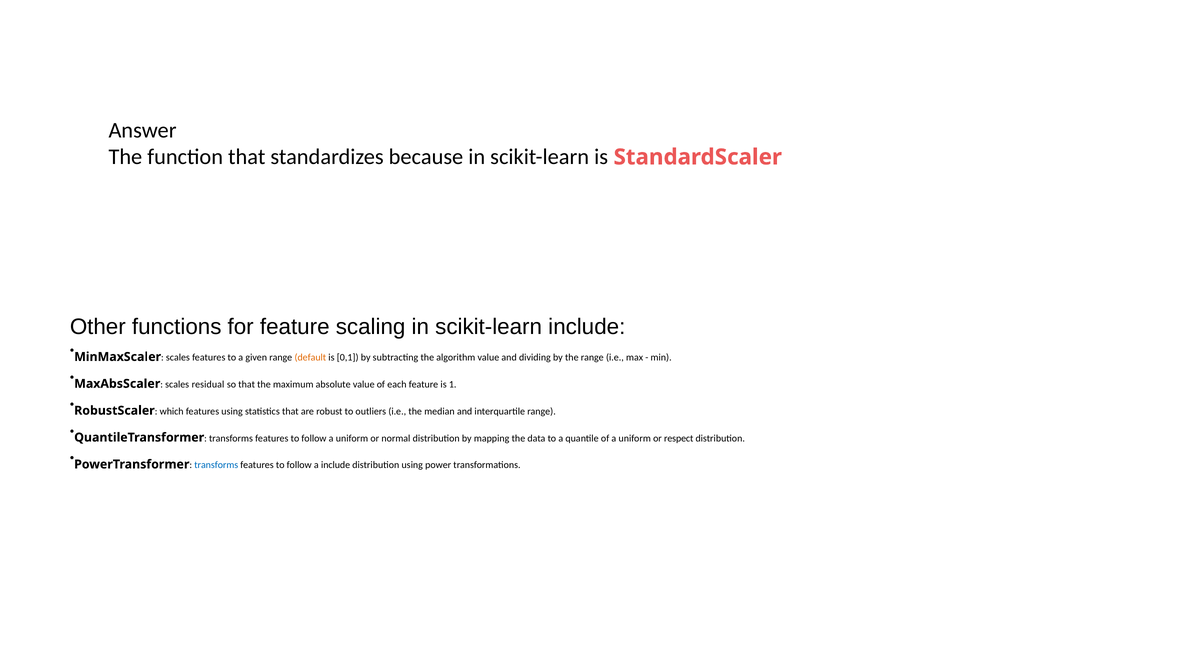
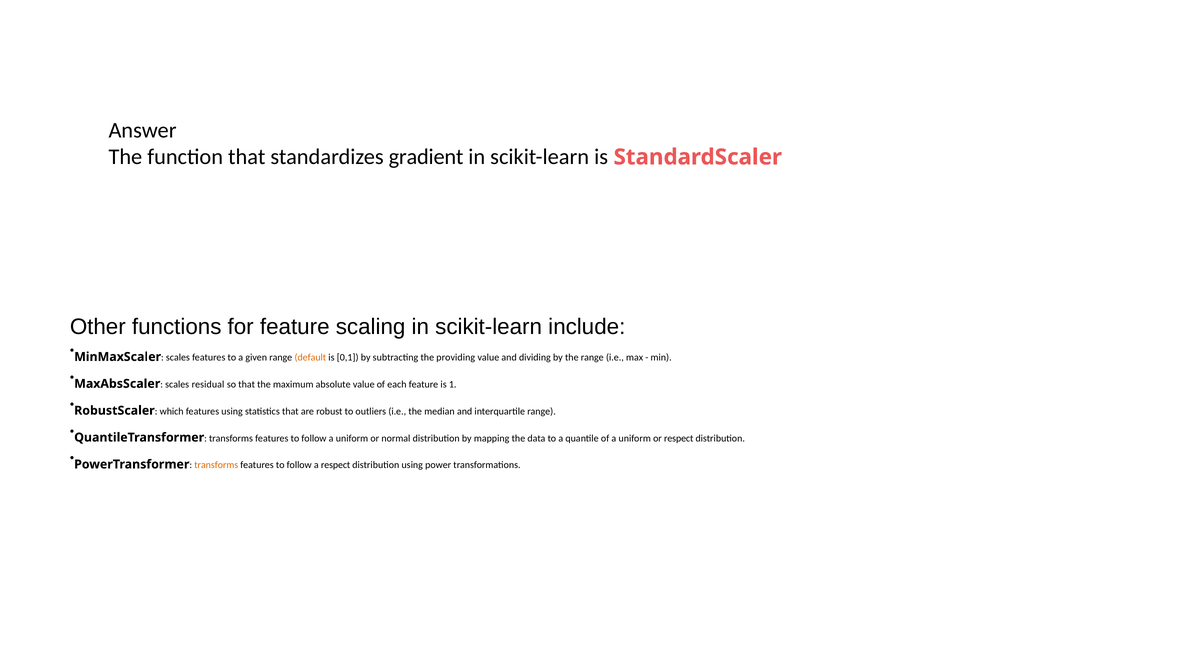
because: because -> gradient
algorithm: algorithm -> providing
transforms at (216, 465) colour: blue -> orange
a include: include -> respect
